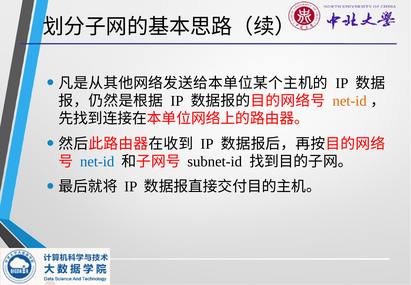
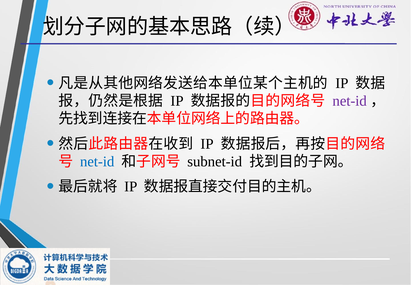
net-id at (350, 101) colour: orange -> purple
